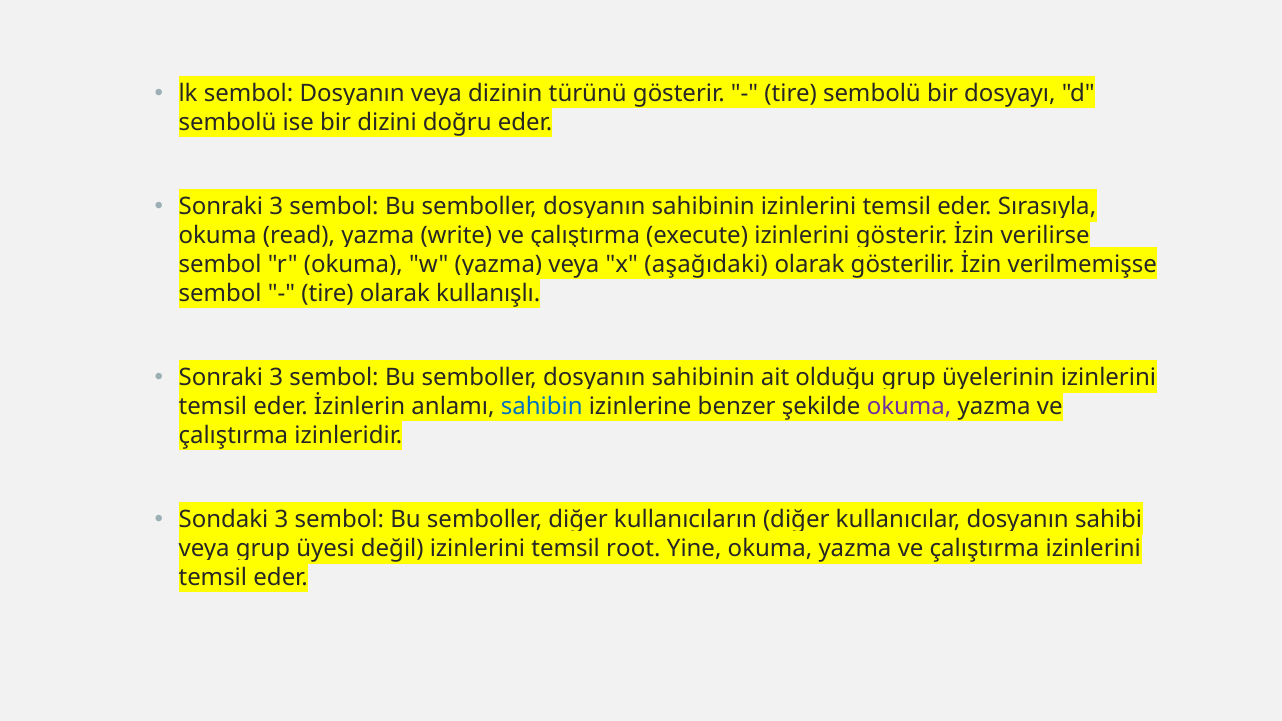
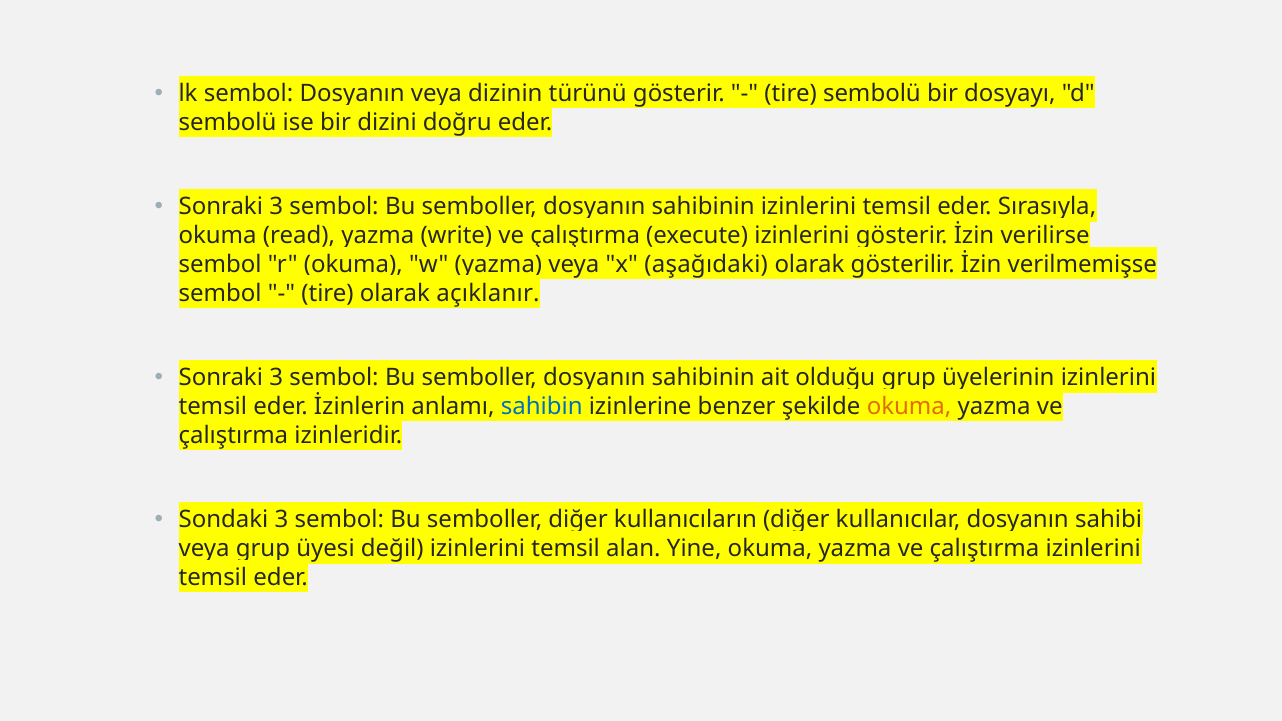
kullanışlı: kullanışlı -> açıklanır
okuma at (909, 406) colour: purple -> orange
root: root -> alan
